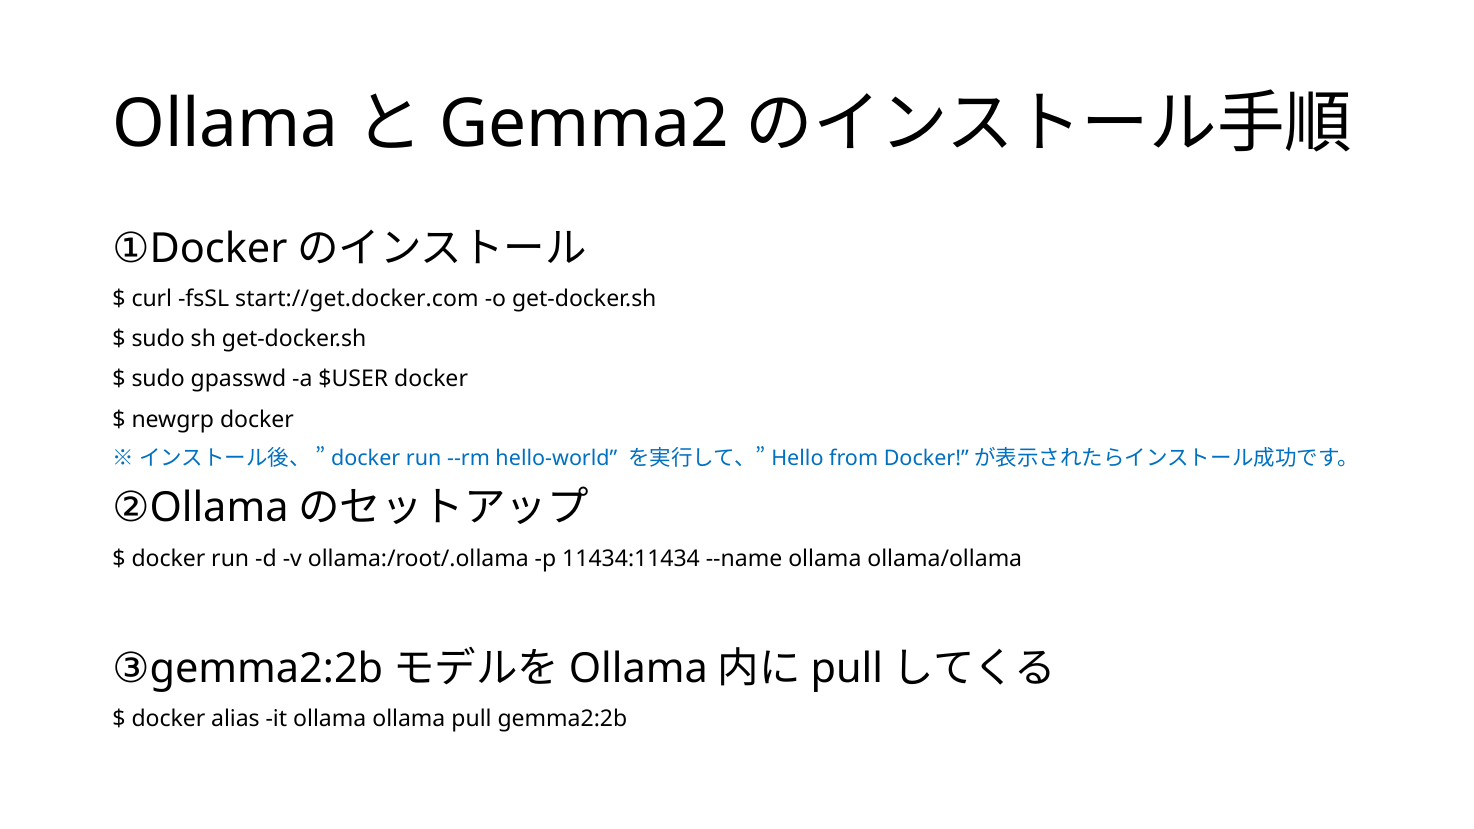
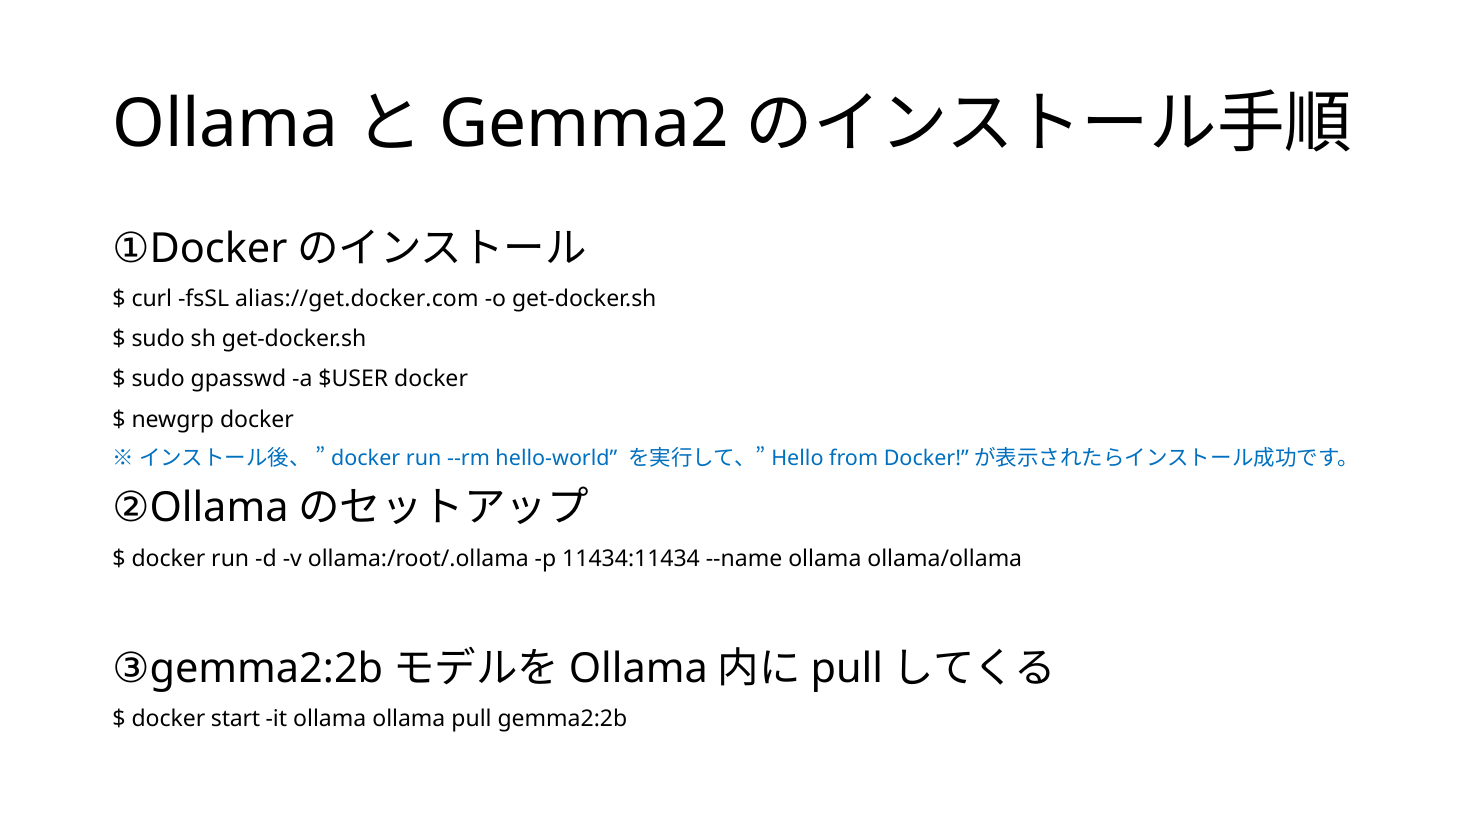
start://get.docker.com: start://get.docker.com -> alias://get.docker.com
alias: alias -> start
